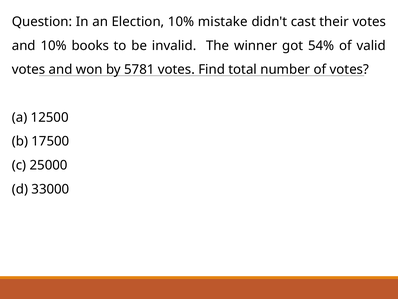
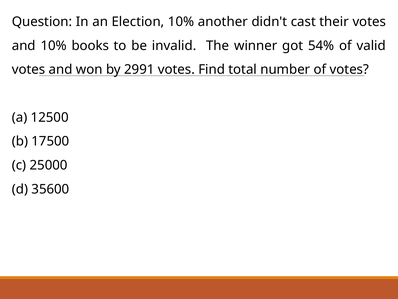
mistake: mistake -> another
5781: 5781 -> 2991
33000: 33000 -> 35600
